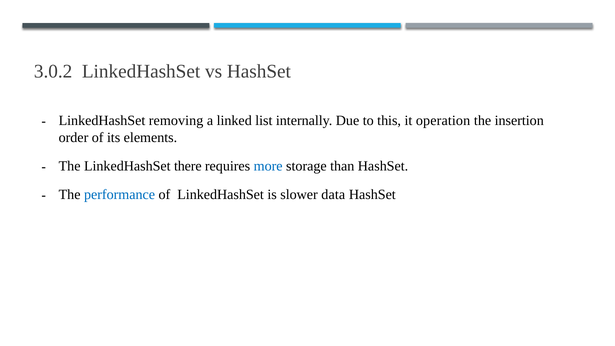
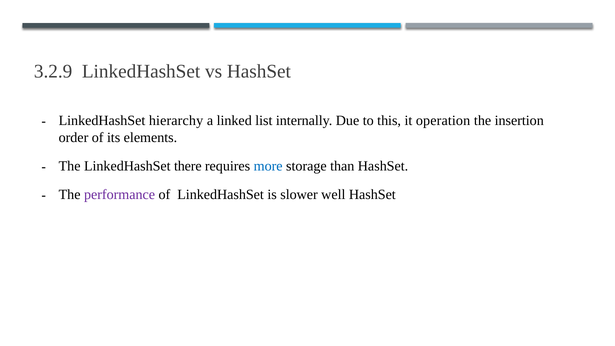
3.0.2: 3.0.2 -> 3.2.9
removing: removing -> hierarchy
performance colour: blue -> purple
data: data -> well
